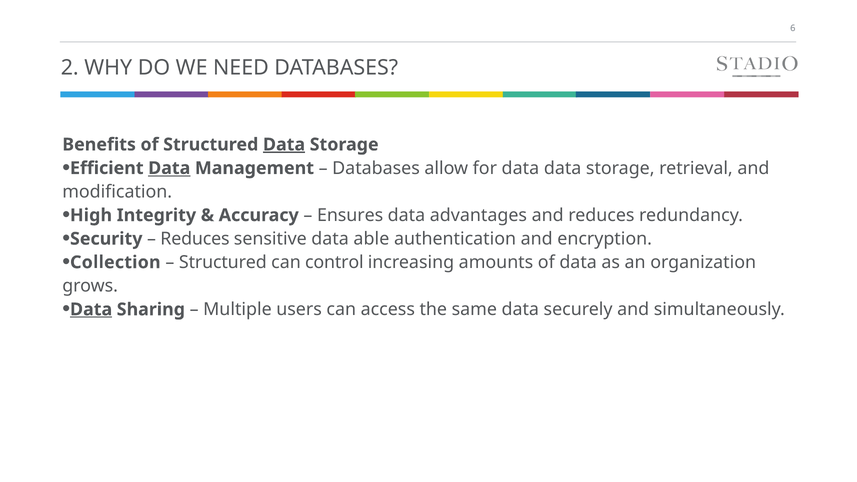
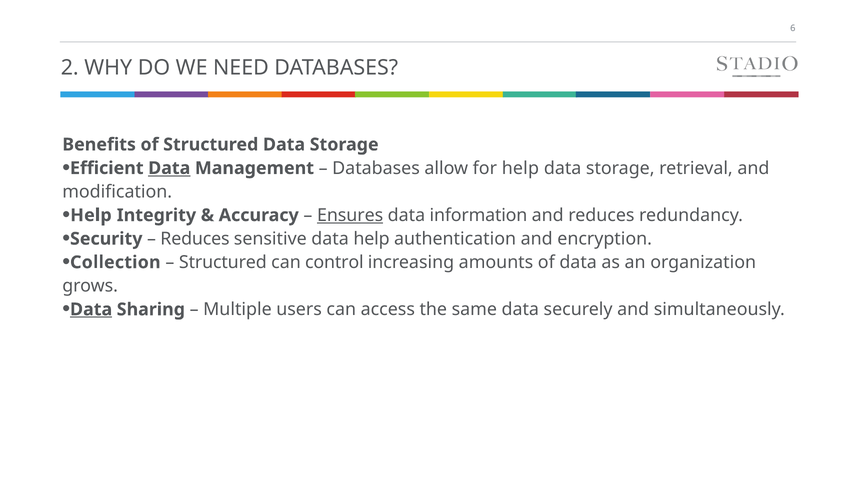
Data at (284, 145) underline: present -> none
for data: data -> help
High at (91, 215): High -> Help
Ensures underline: none -> present
advantages: advantages -> information
data able: able -> help
